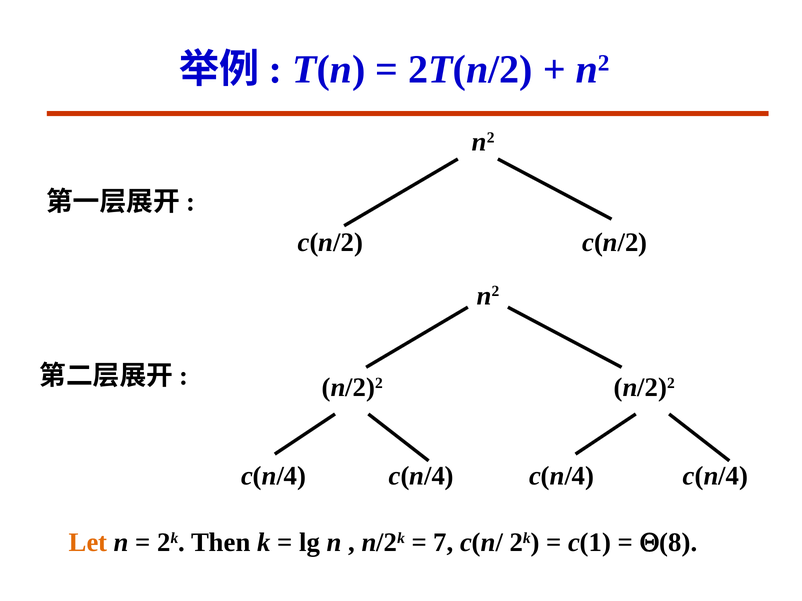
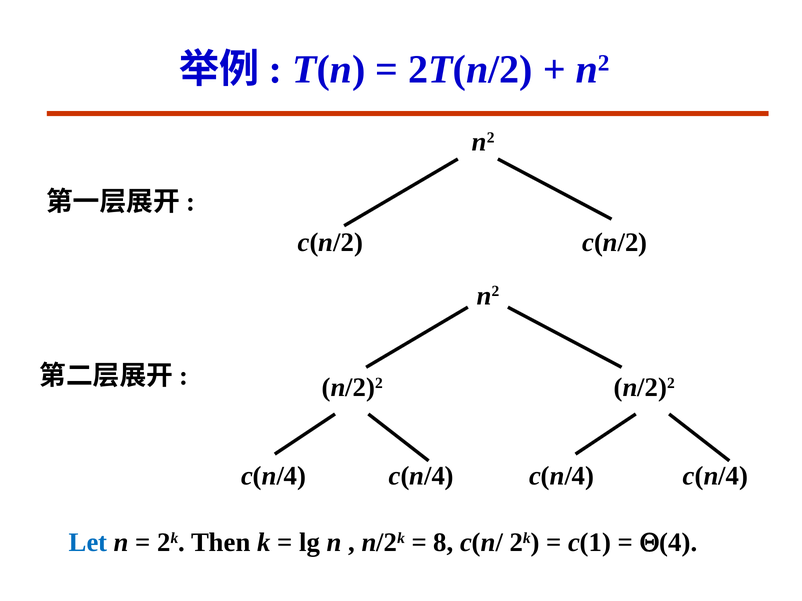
Let colour: orange -> blue
7: 7 -> 8
8: 8 -> 4
